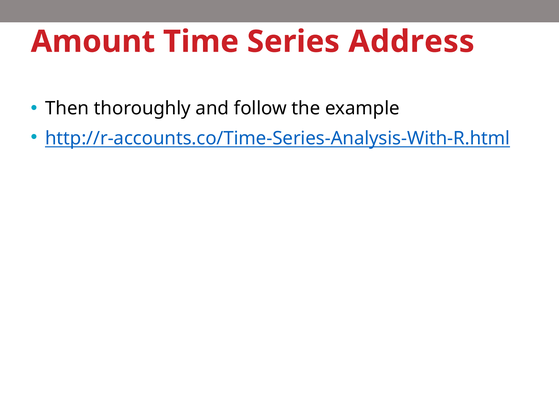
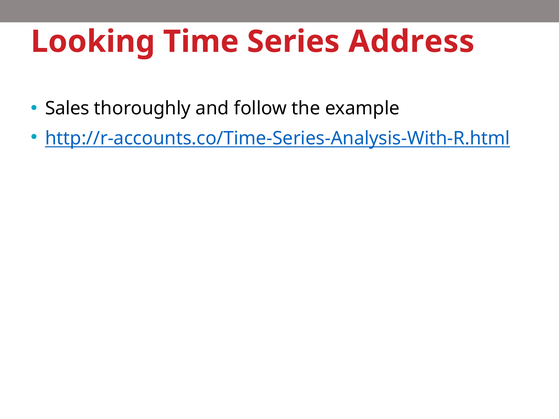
Amount: Amount -> Looking
Then: Then -> Sales
